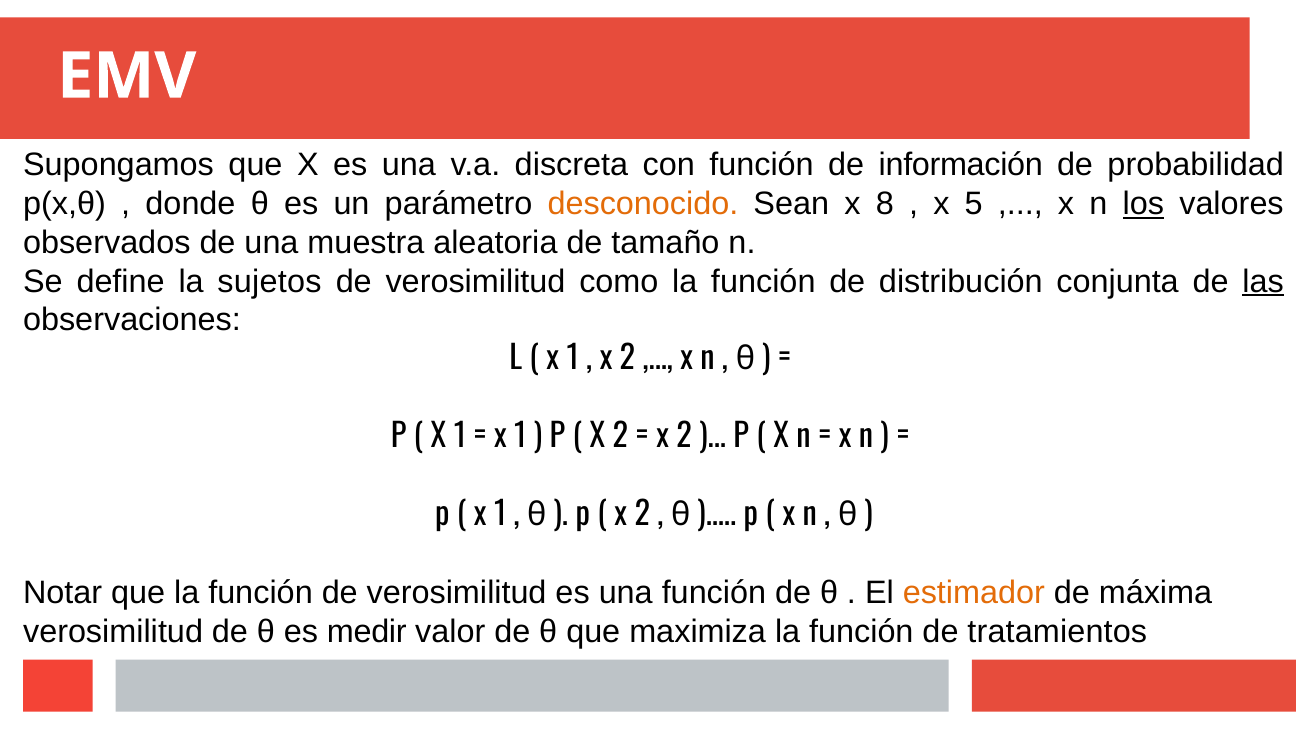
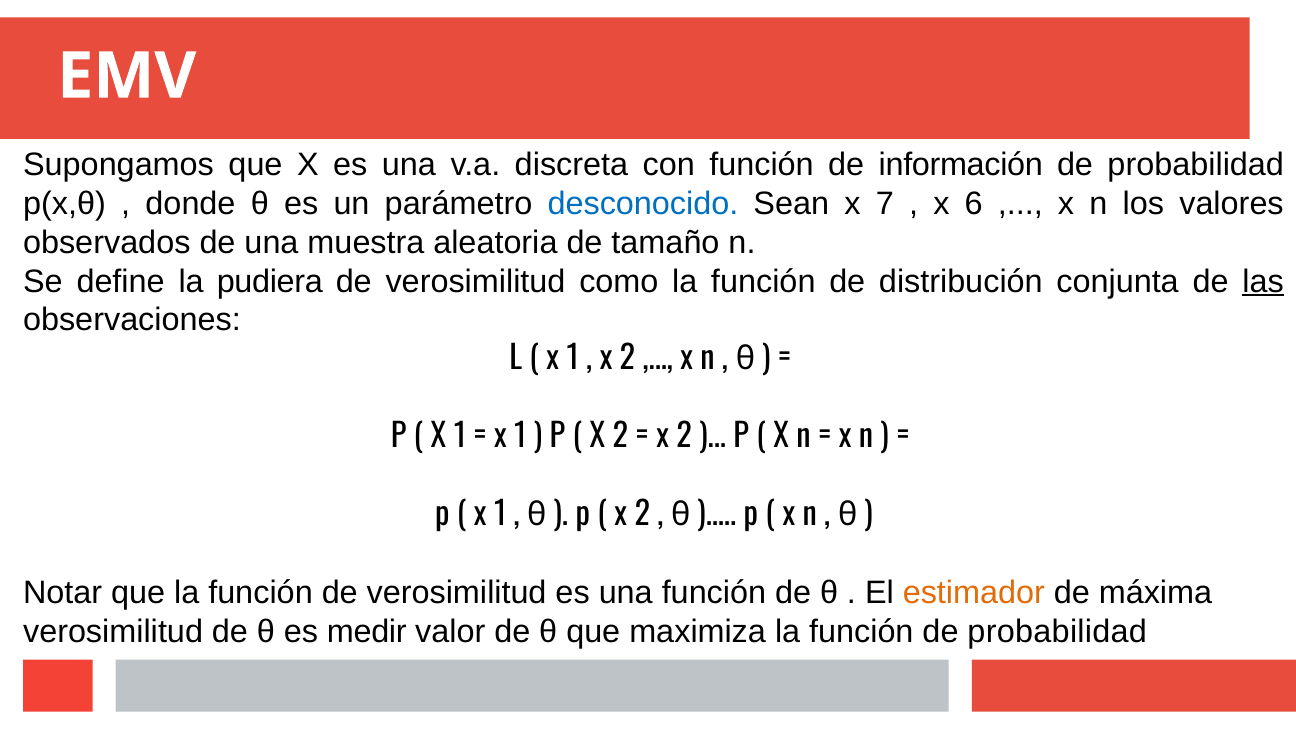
desconocido colour: orange -> blue
8: 8 -> 7
5: 5 -> 6
los underline: present -> none
sujetos: sujetos -> pudiera
función de tratamientos: tratamientos -> probabilidad
